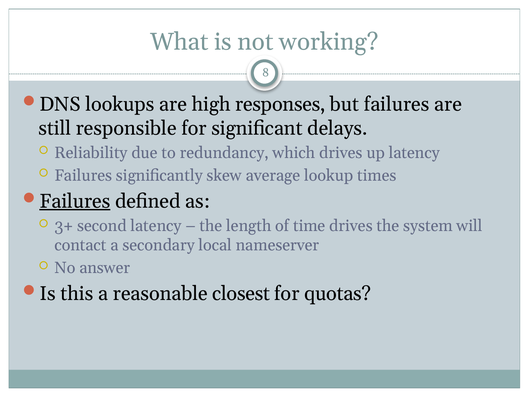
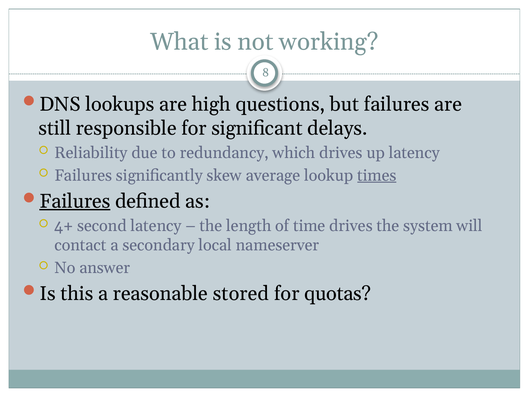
responses: responses -> questions
times underline: none -> present
3+: 3+ -> 4+
closest: closest -> stored
